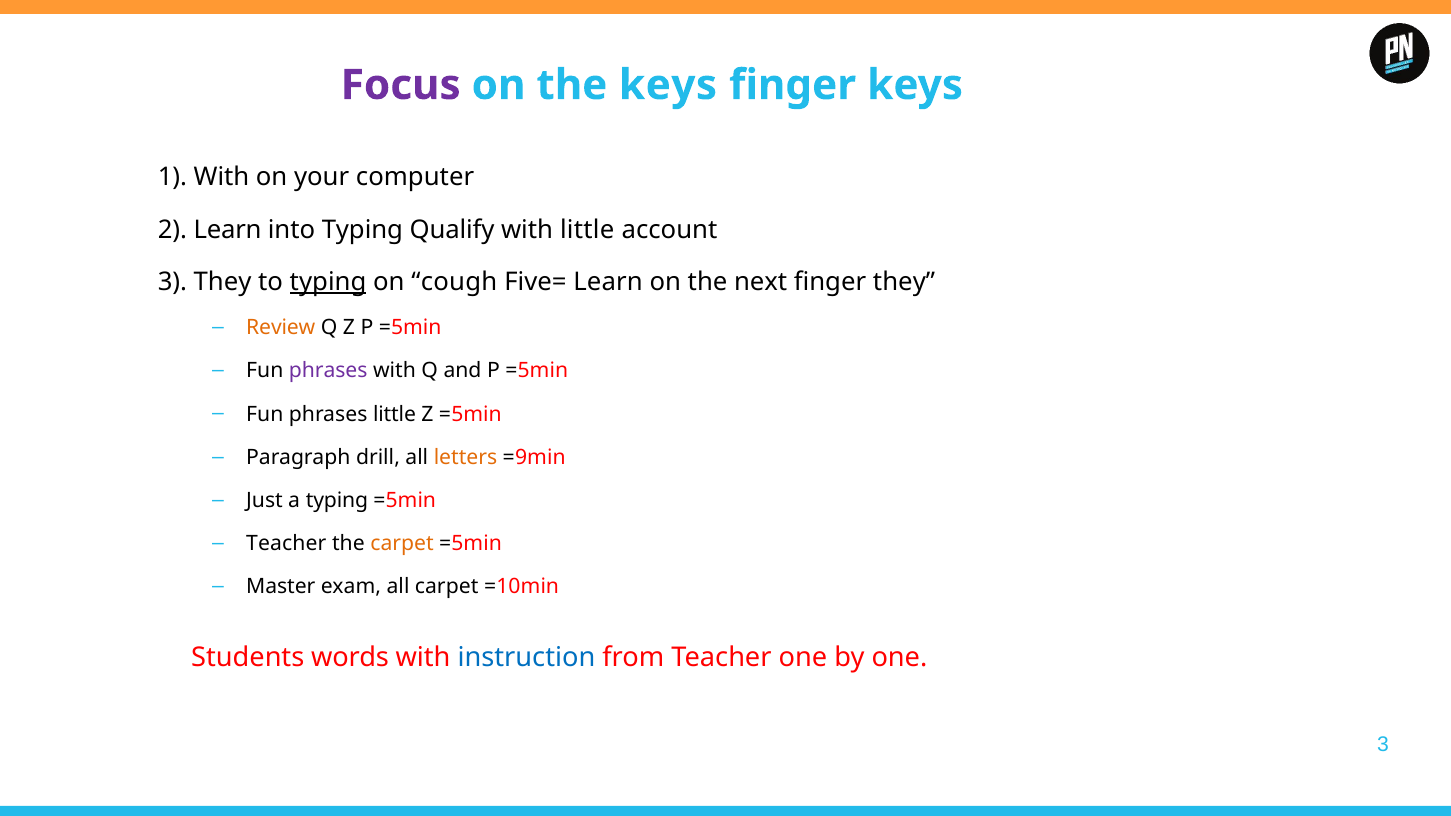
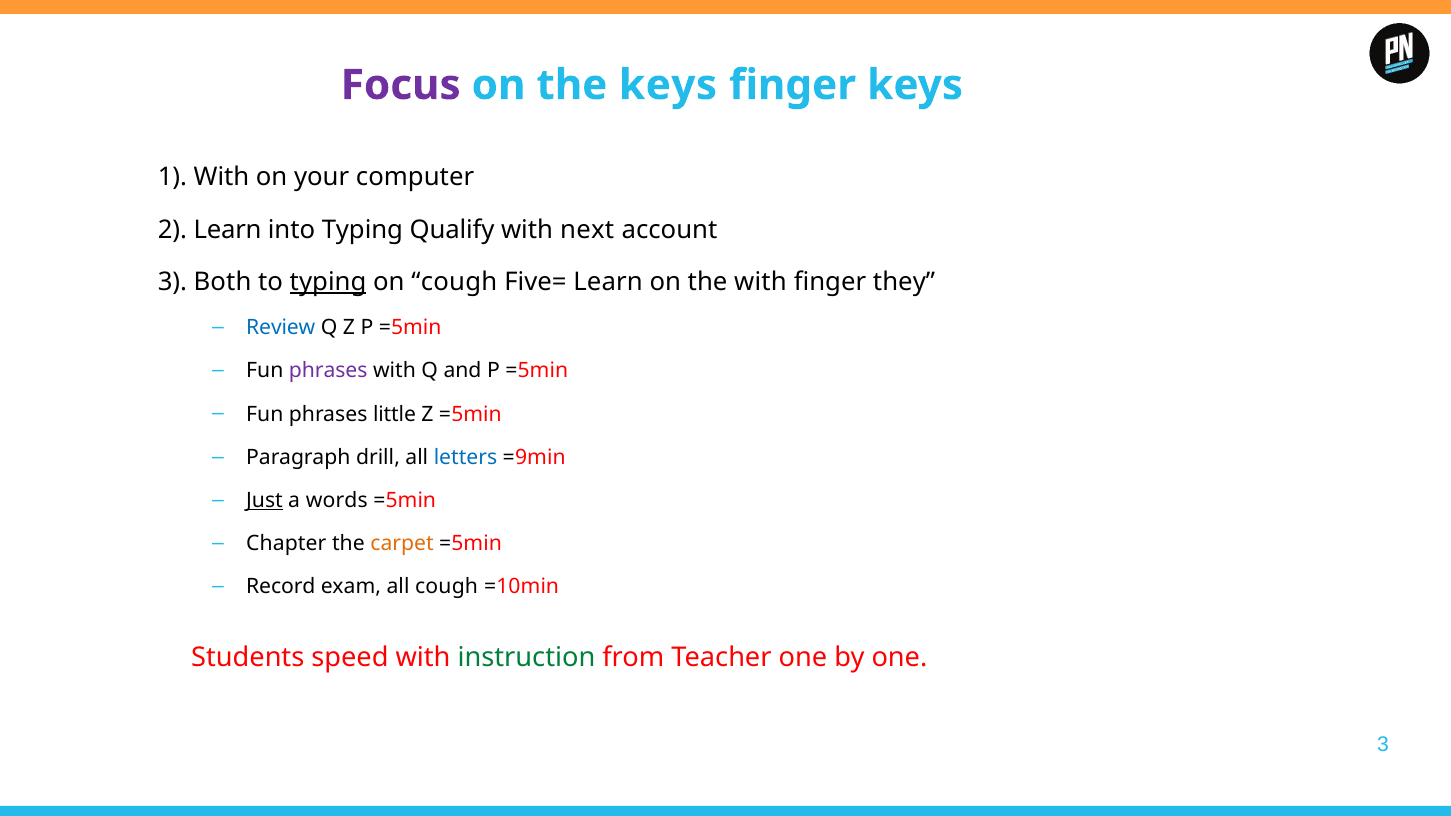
with little: little -> next
3 They: They -> Both
the next: next -> with
Review colour: orange -> blue
letters colour: orange -> blue
Just underline: none -> present
a typing: typing -> words
Teacher at (286, 544): Teacher -> Chapter
Master: Master -> Record
all carpet: carpet -> cough
words: words -> speed
instruction colour: blue -> green
